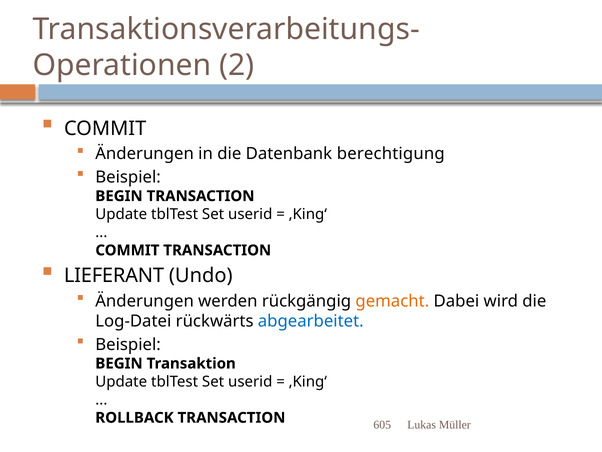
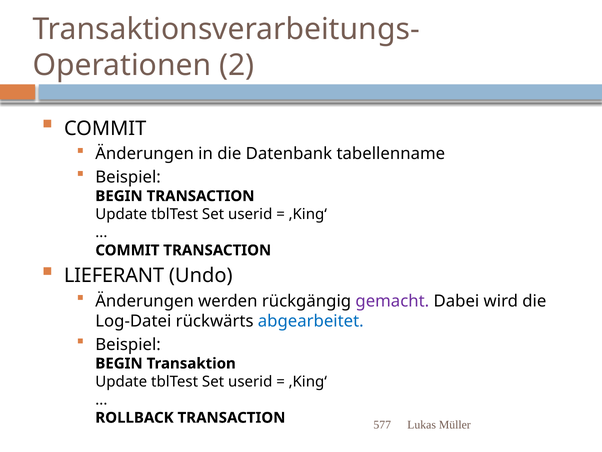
berechtigung: berechtigung -> tabellenname
gemacht colour: orange -> purple
605: 605 -> 577
